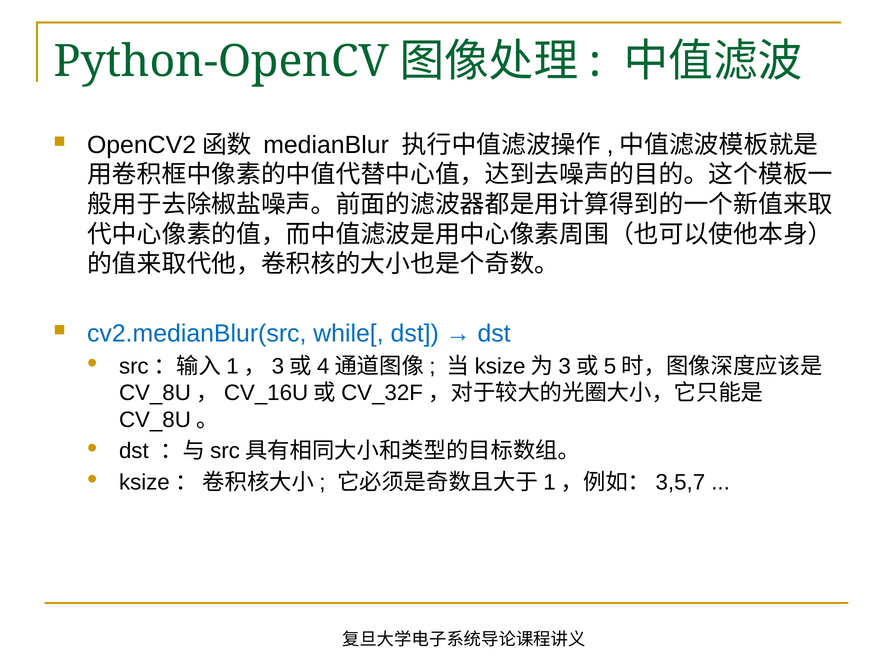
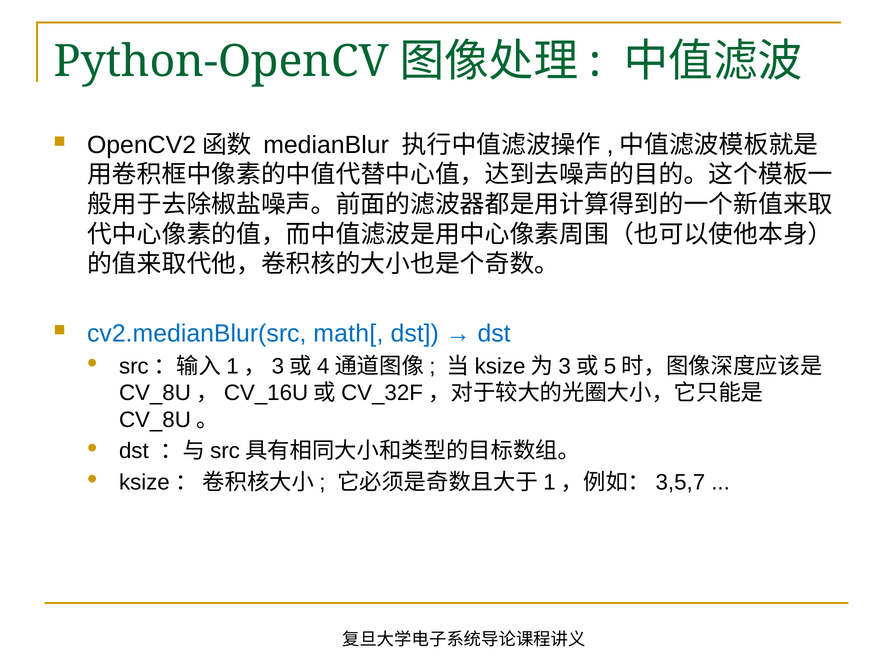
while[: while[ -> math[
